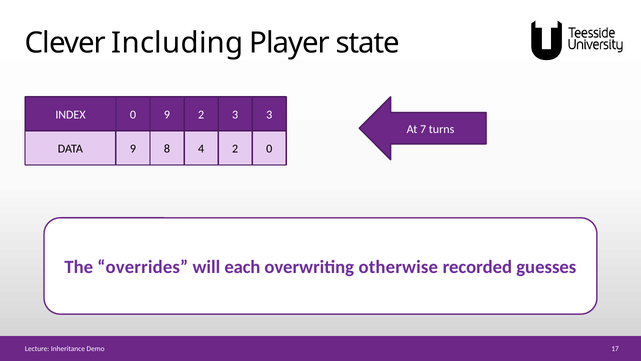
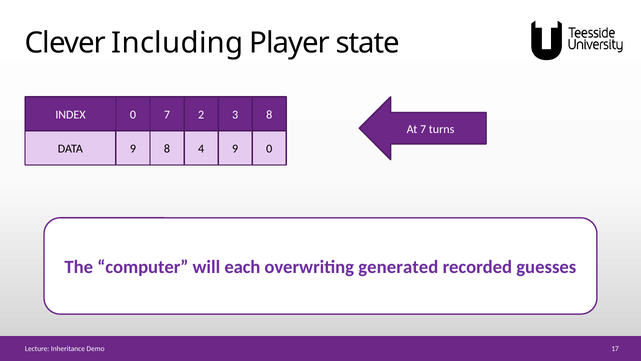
0 9: 9 -> 7
3 3: 3 -> 8
4 2: 2 -> 9
overrides: overrides -> computer
otherwise: otherwise -> generated
